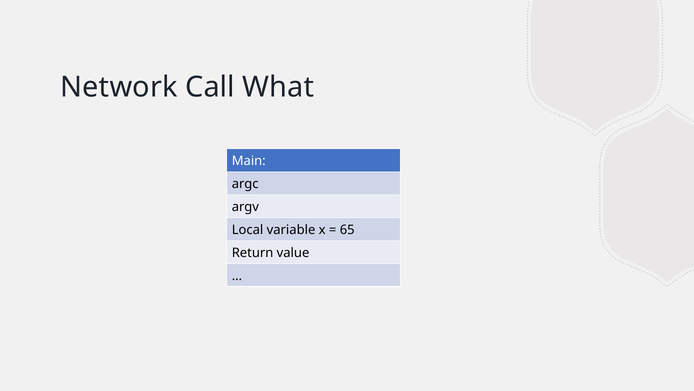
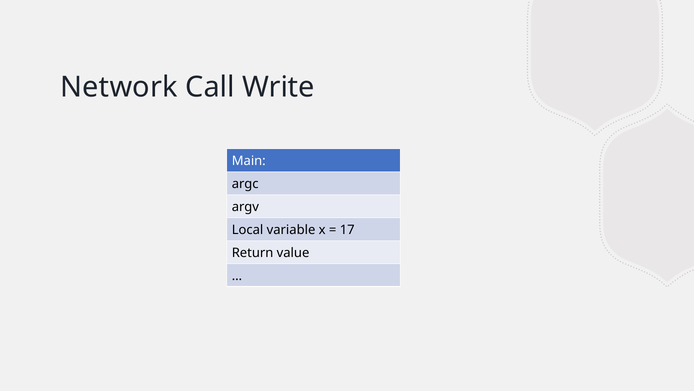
What: What -> Write
65: 65 -> 17
